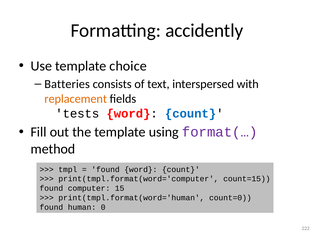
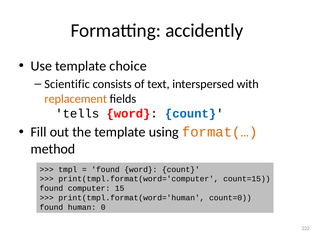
Batteries: Batteries -> Scientific
tests: tests -> tells
format(… colour: purple -> orange
